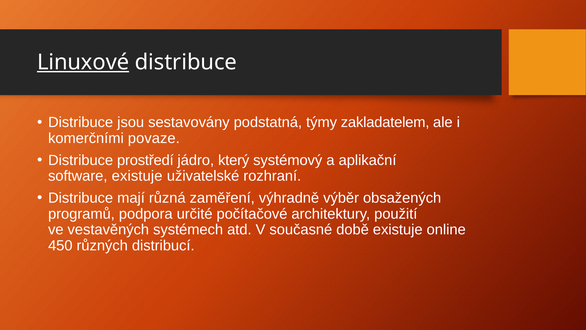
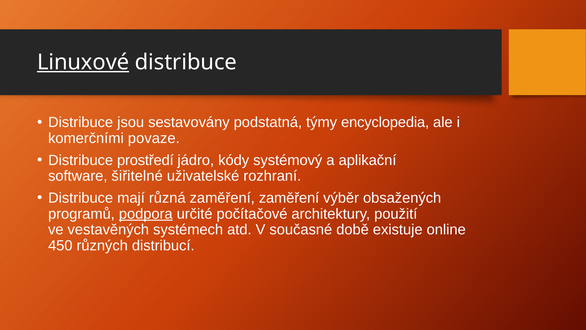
zakladatelem: zakladatelem -> encyclopedia
který: který -> kódy
software existuje: existuje -> šiřitelné
zaměření výhradně: výhradně -> zaměření
podpora underline: none -> present
